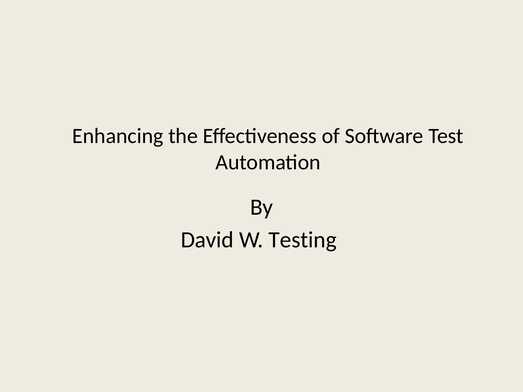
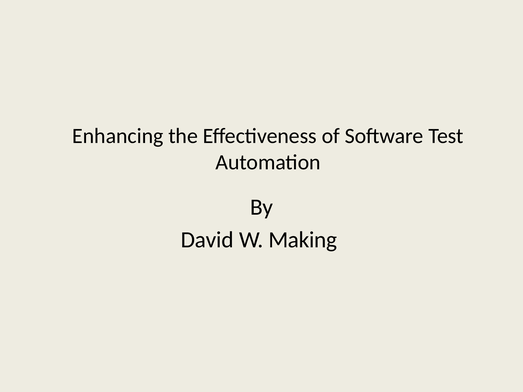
Testing: Testing -> Making
